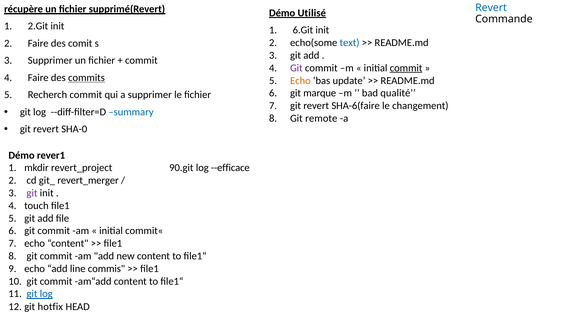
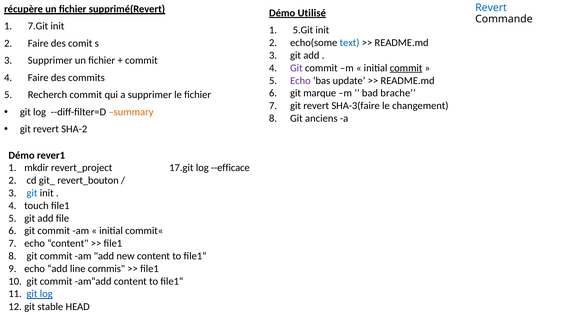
2.Git: 2.Git -> 7.Git
6.Git: 6.Git -> 5.Git
commits underline: present -> none
Echo at (300, 81) colour: orange -> purple
qualité: qualité -> brache
SHA-6(faire: SHA-6(faire -> SHA-3(faire
summary colour: blue -> orange
remote: remote -> anciens
SHA-0: SHA-0 -> SHA-2
90.git: 90.git -> 17.git
revert_merger: revert_merger -> revert_bouton
git at (32, 193) colour: purple -> blue
hotfix: hotfix -> stable
